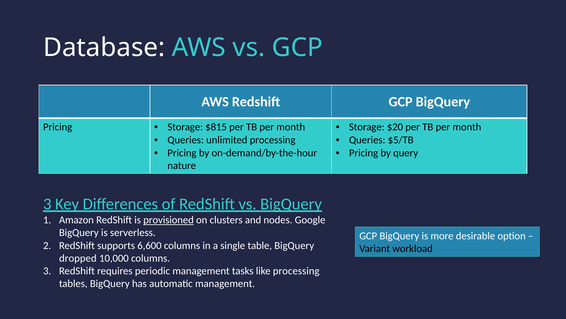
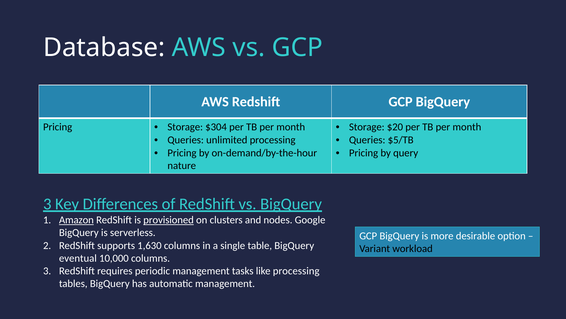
$815: $815 -> $304
Amazon underline: none -> present
6,600: 6,600 -> 1,630
dropped: dropped -> eventual
